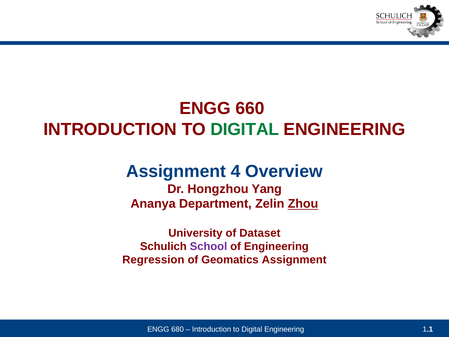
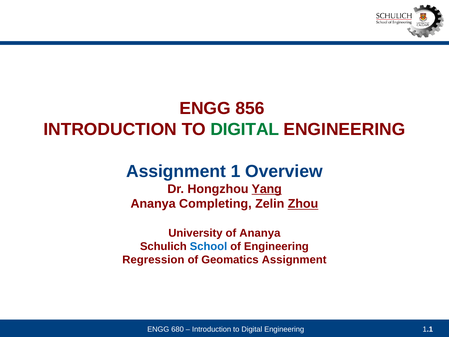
660: 660 -> 856
4: 4 -> 1
Yang underline: none -> present
Department: Department -> Completing
of Dataset: Dataset -> Ananya
School colour: purple -> blue
